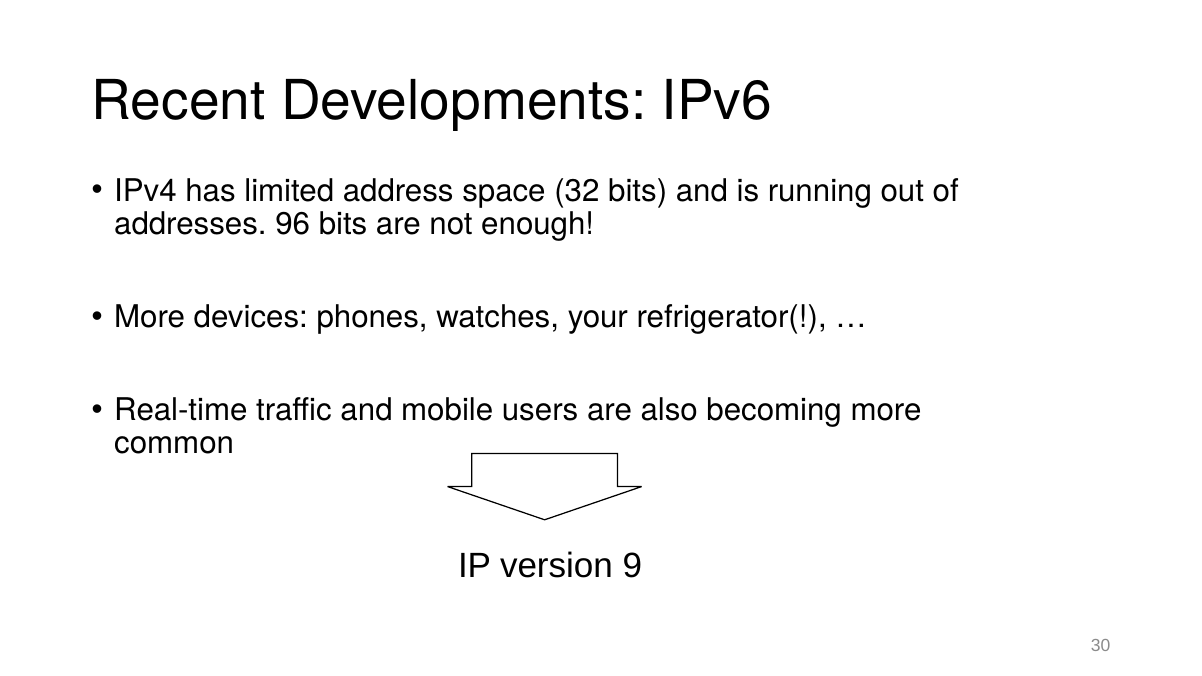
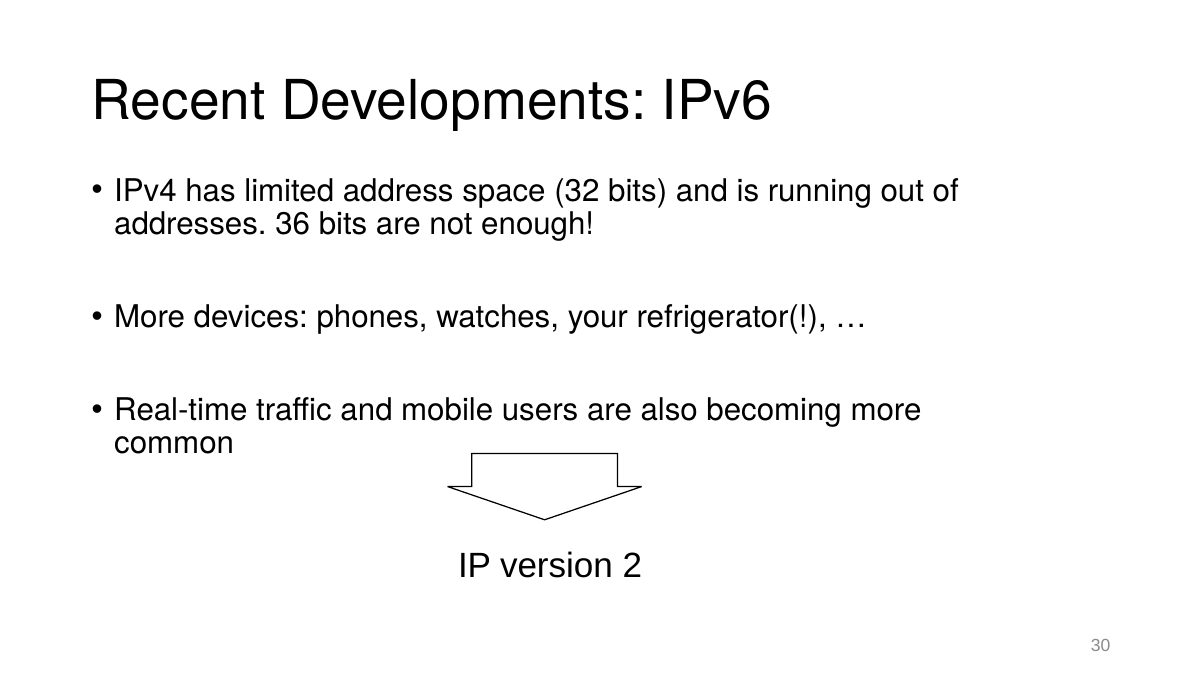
96: 96 -> 36
9: 9 -> 2
